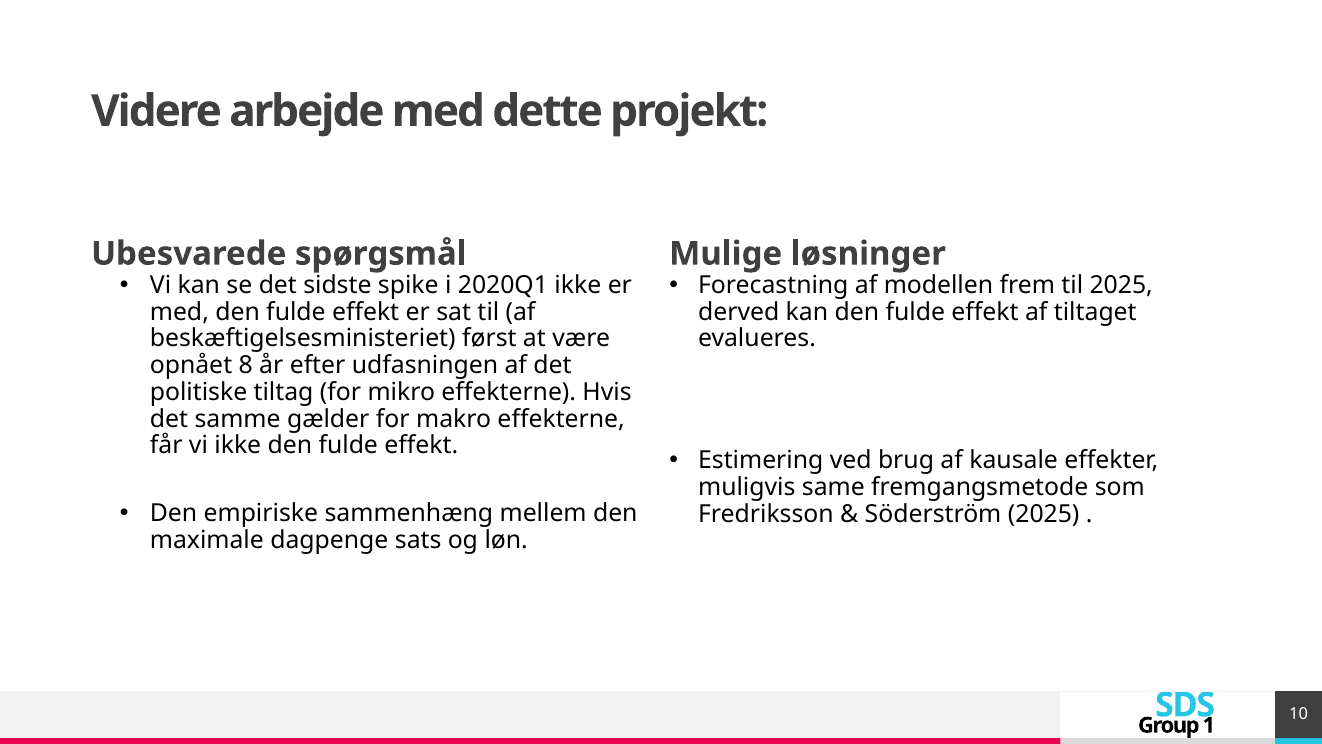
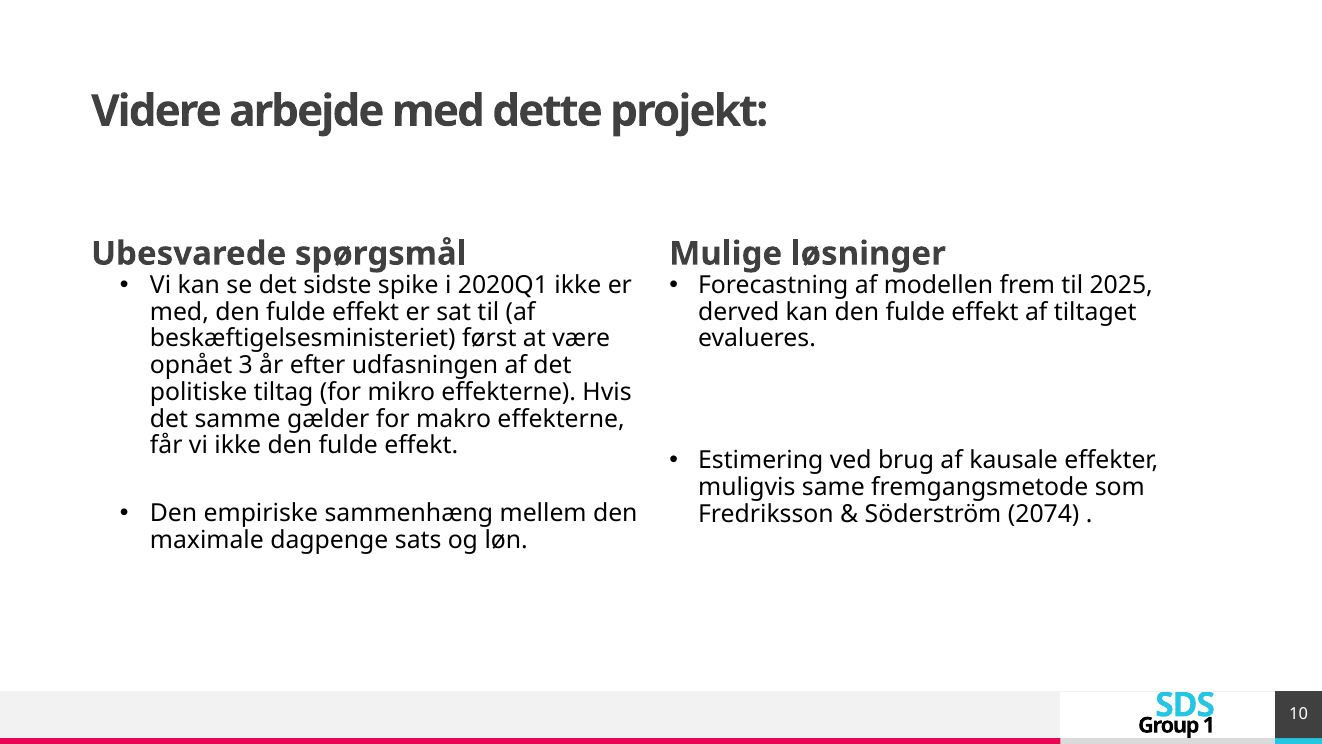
8: 8 -> 3
Söderström 2025: 2025 -> 2074
